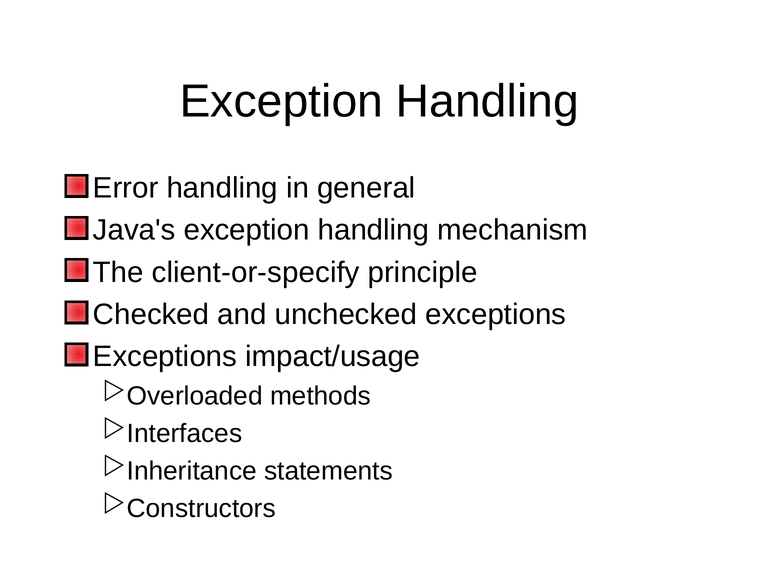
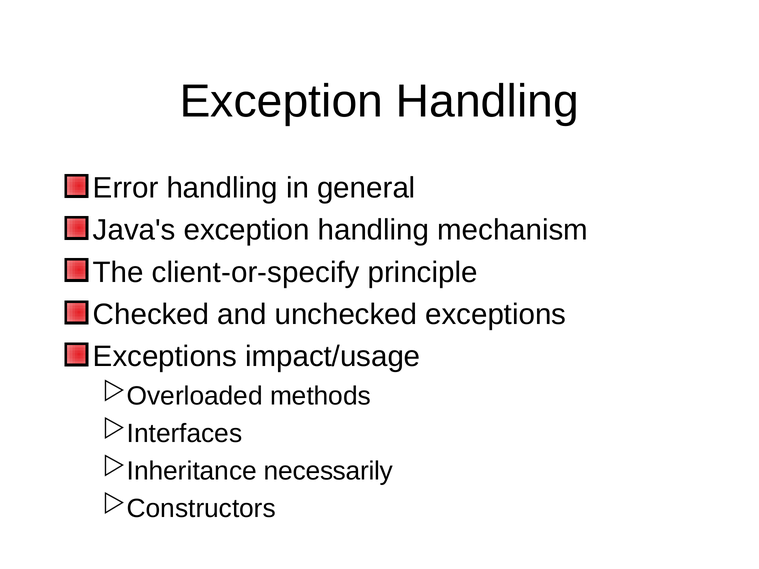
statements: statements -> necessarily
